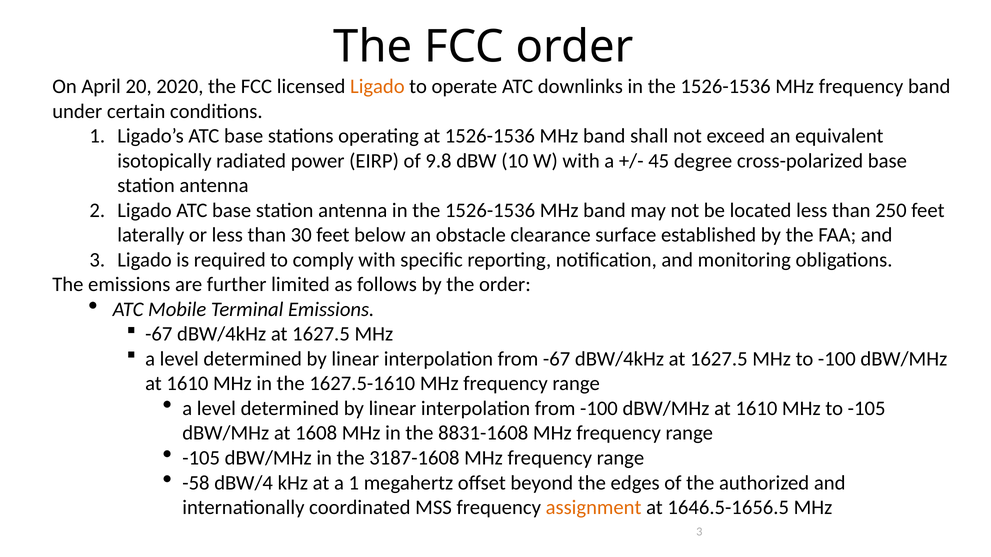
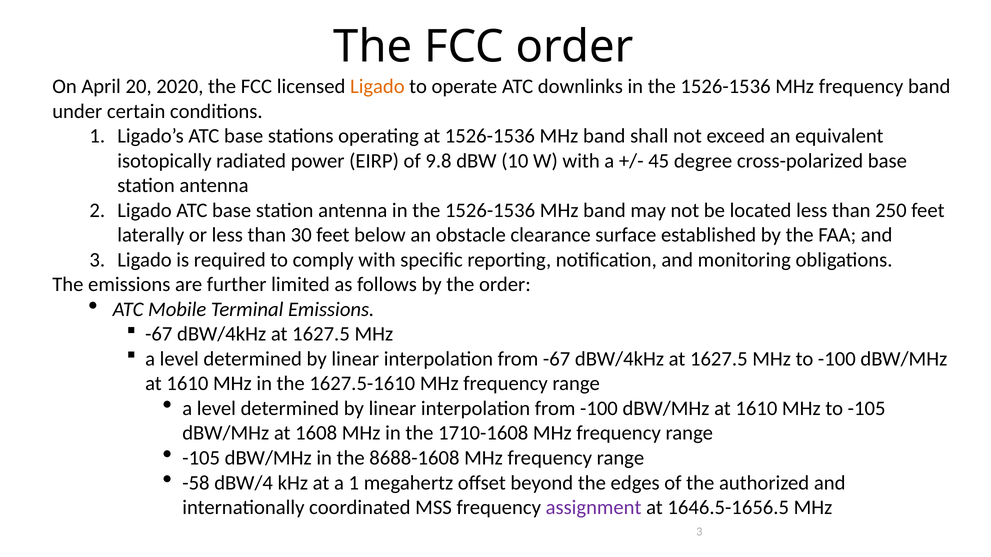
8831-1608: 8831-1608 -> 1710-1608
3187-1608: 3187-1608 -> 8688-1608
assignment colour: orange -> purple
